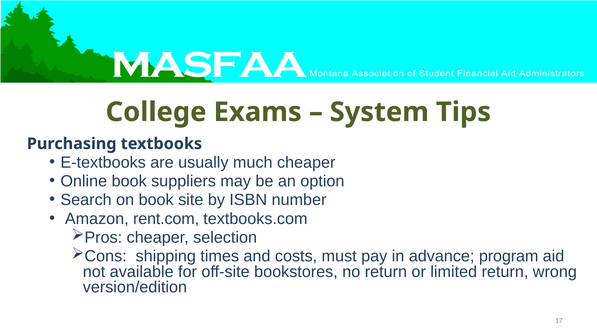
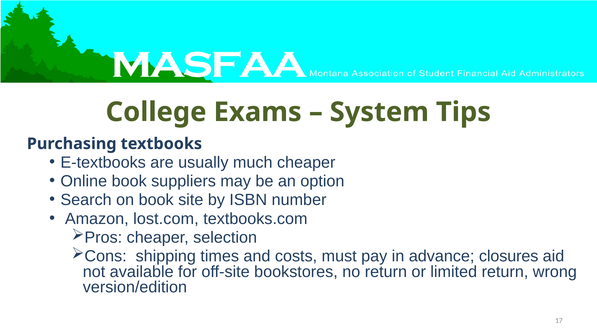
rent.com: rent.com -> lost.com
program: program -> closures
